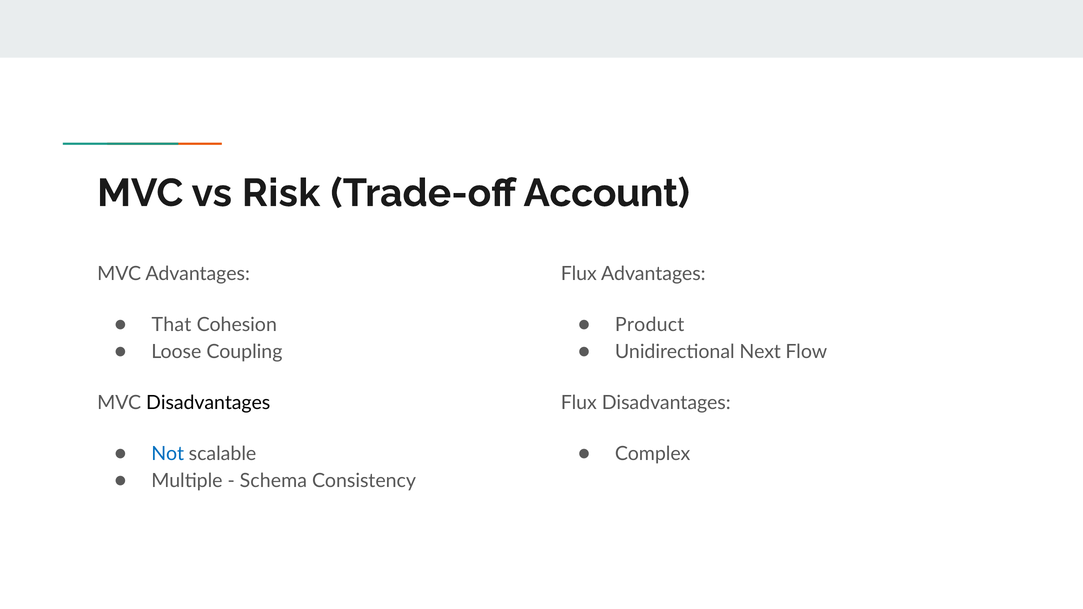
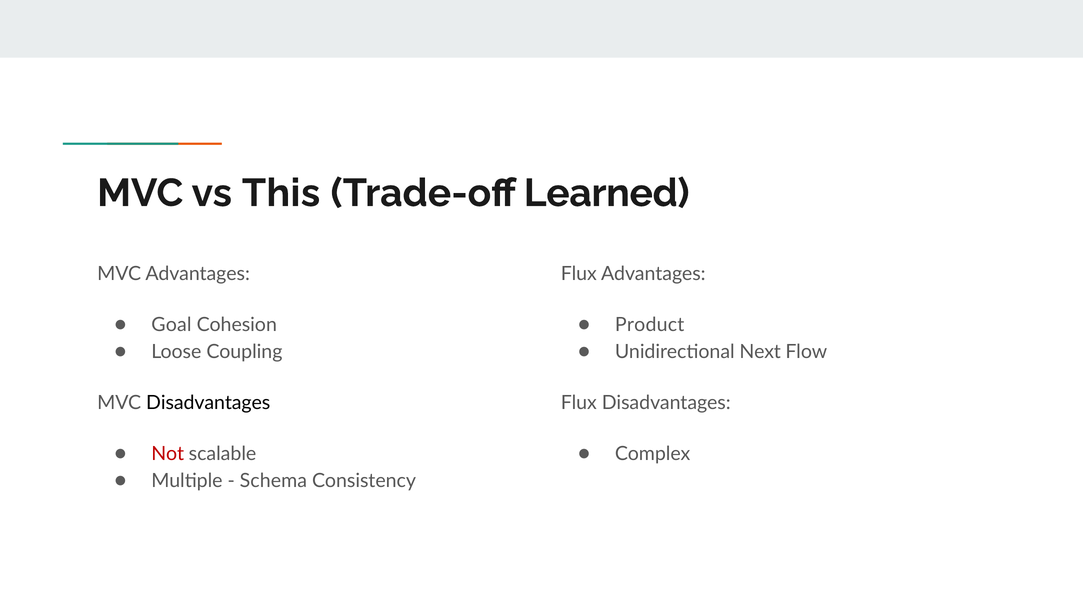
Risk: Risk -> This
Account: Account -> Learned
That: That -> Goal
Not colour: blue -> red
